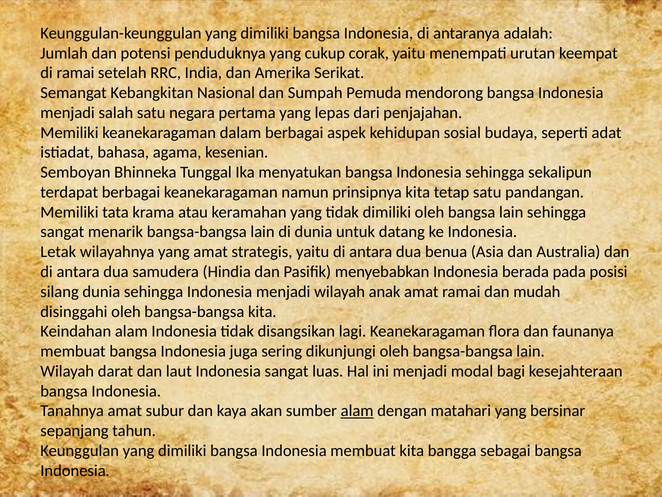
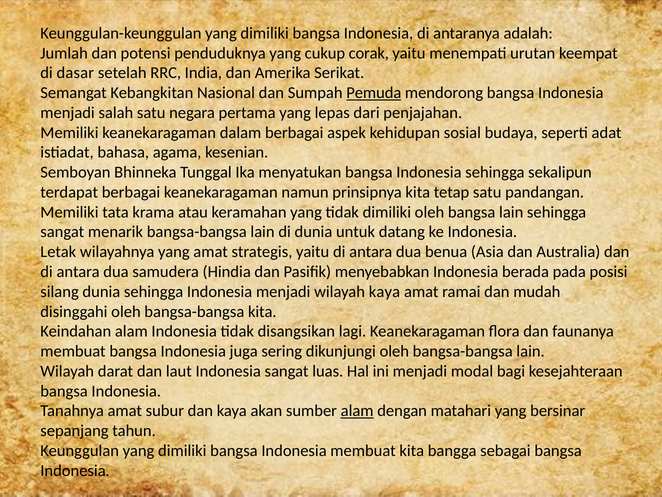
di ramai: ramai -> dasar
Pemuda underline: none -> present
wilayah anak: anak -> kaya
